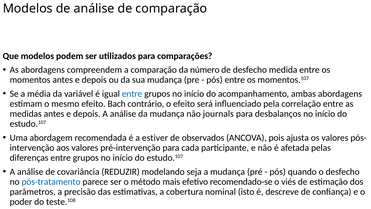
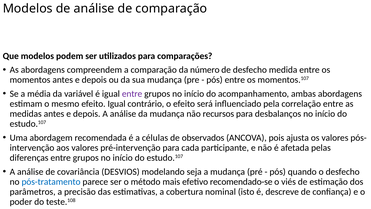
entre at (132, 94) colour: blue -> purple
efeito Bach: Bach -> Igual
journals: journals -> recursos
estiver: estiver -> células
REDUZIR: REDUZIR -> DESVIOS
